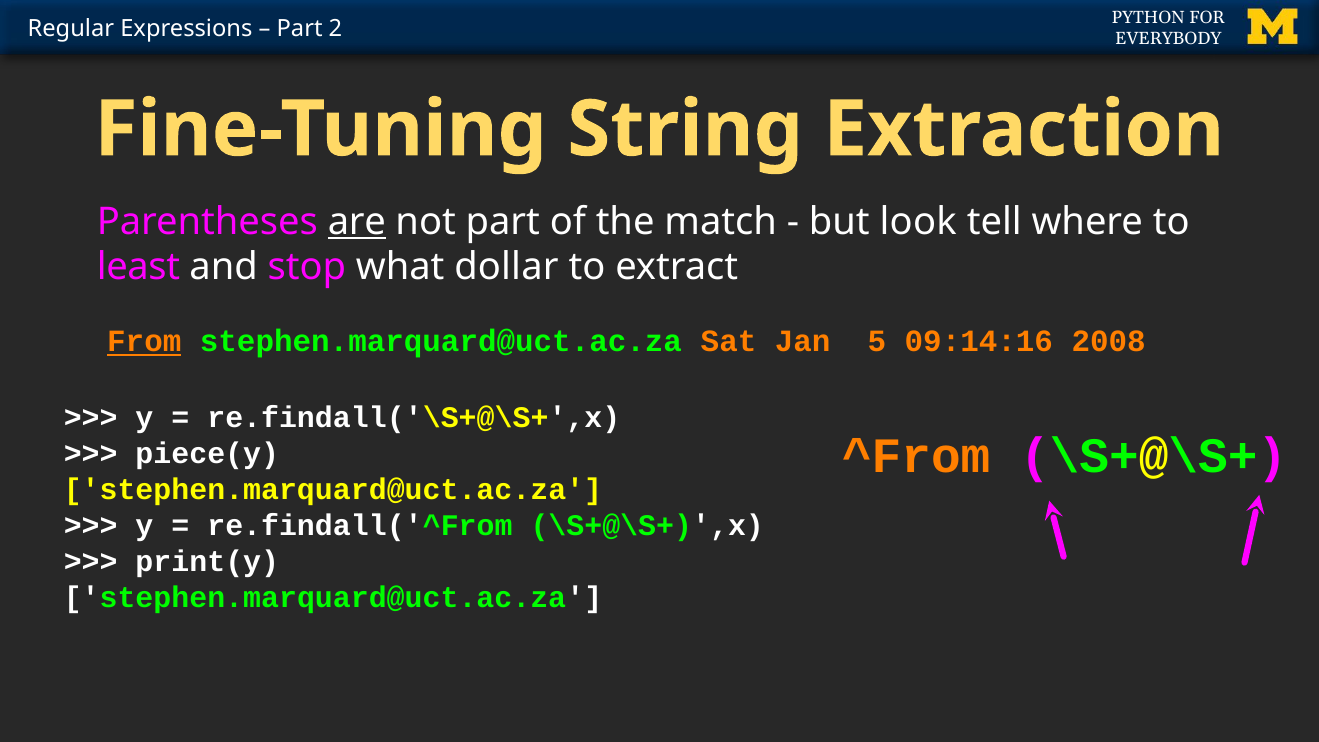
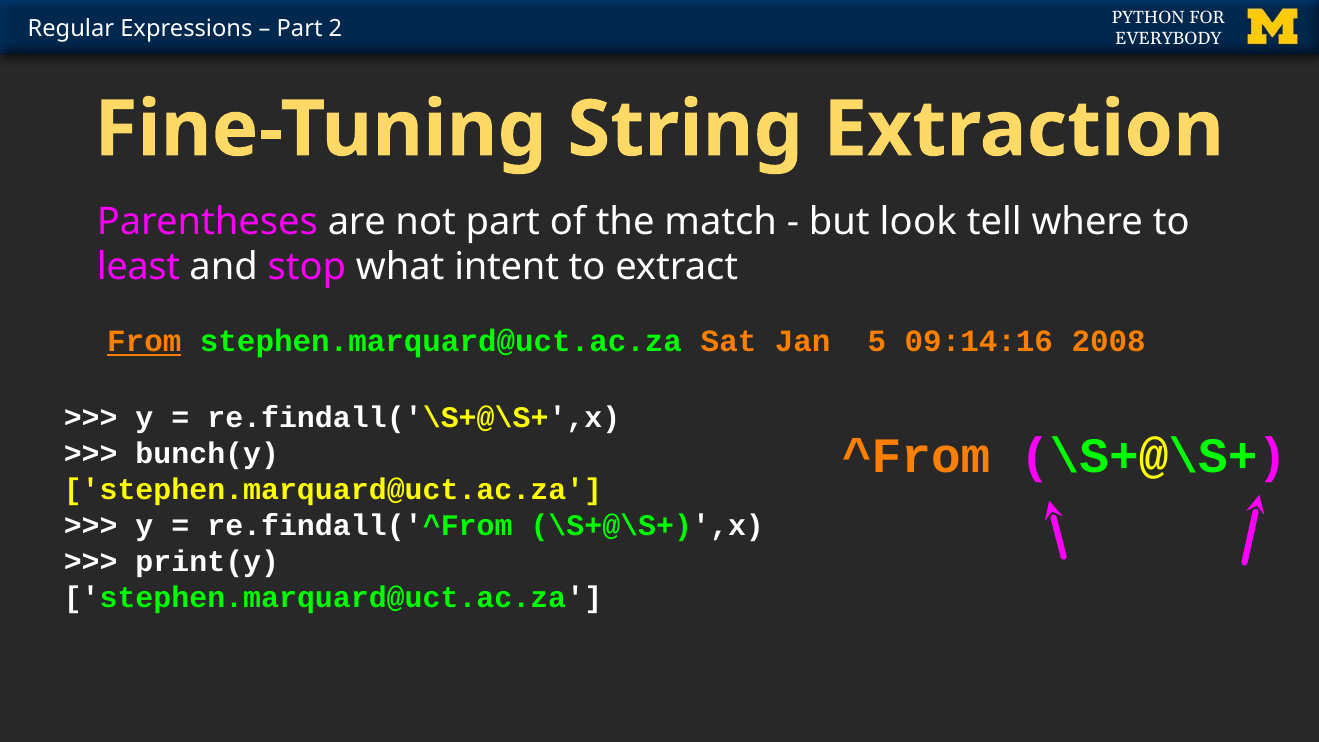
are underline: present -> none
dollar: dollar -> intent
piece(y: piece(y -> bunch(y
